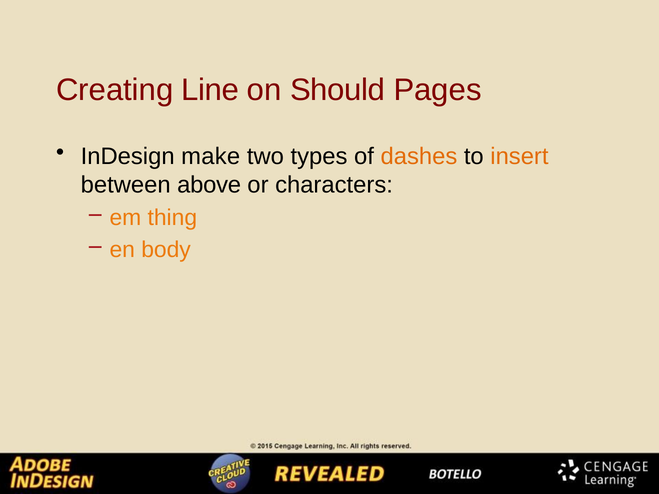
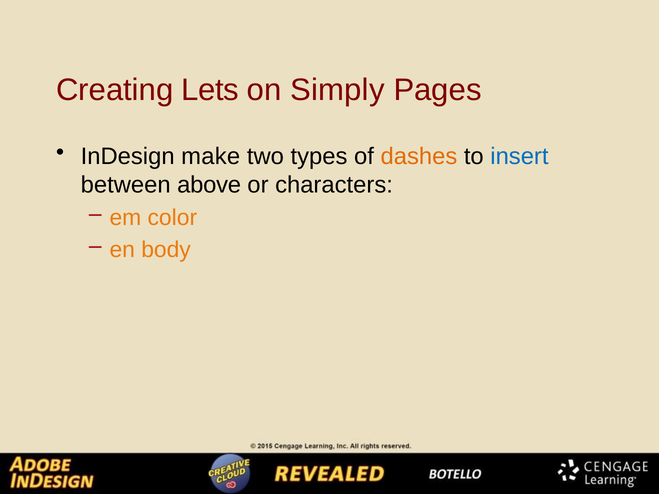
Line: Line -> Lets
Should: Should -> Simply
insert colour: orange -> blue
thing: thing -> color
